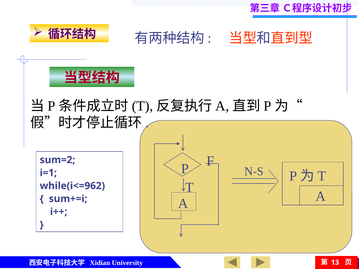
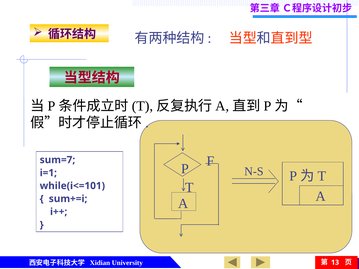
sum=2: sum=2 -> sum=7
while(i<=962: while(i<=962 -> while(i<=101
